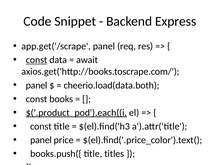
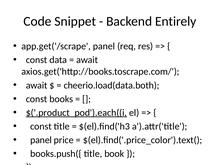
Express: Express -> Entirely
const at (37, 60) underline: present -> none
panel at (37, 85): panel -> await
titles: titles -> book
